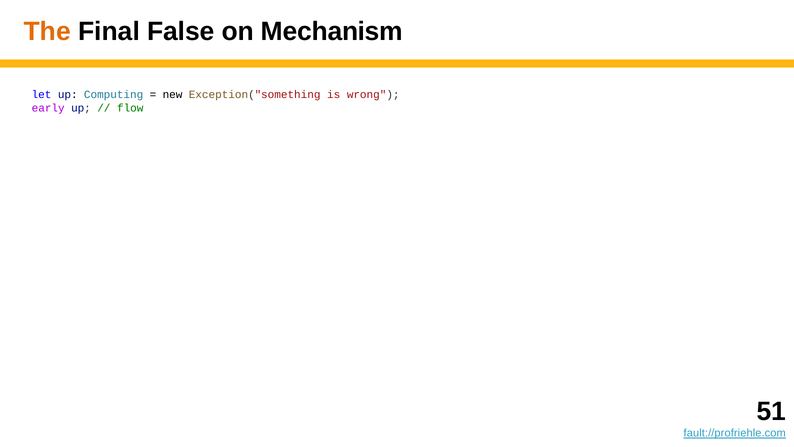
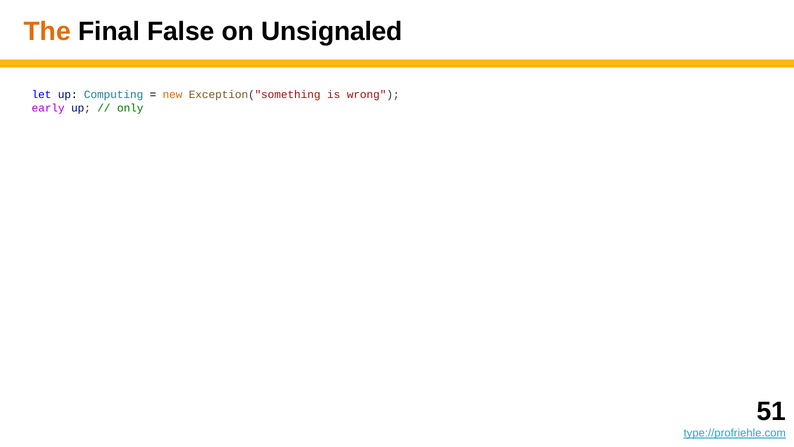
Mechanism: Mechanism -> Unsignaled
new colour: black -> orange
flow: flow -> only
fault://profriehle.com: fault://profriehle.com -> type://profriehle.com
